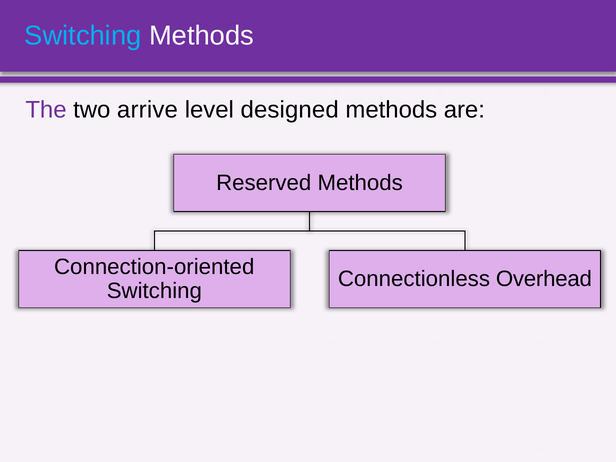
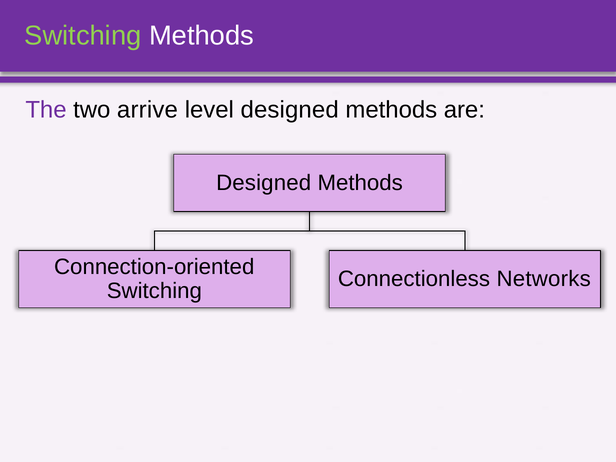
Switching at (83, 36) colour: light blue -> light green
Reserved at (264, 183): Reserved -> Designed
Overhead: Overhead -> Networks
